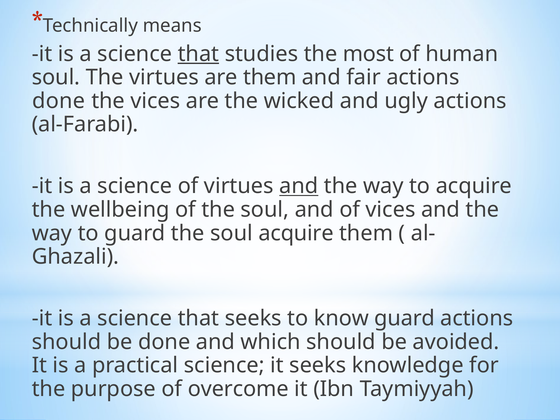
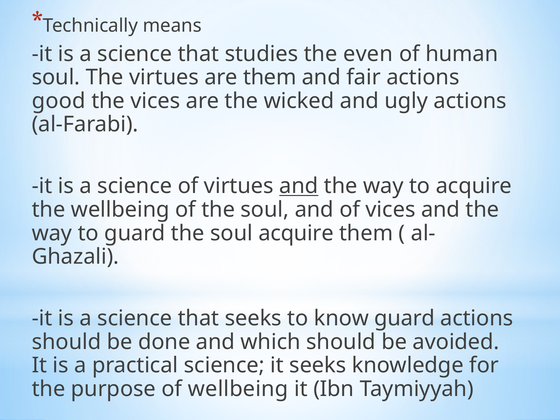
that at (198, 54) underline: present -> none
most: most -> even
done at (59, 101): done -> good
of overcome: overcome -> wellbeing
